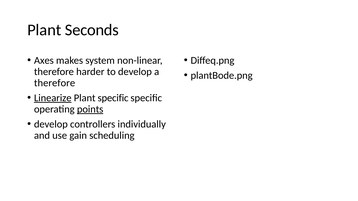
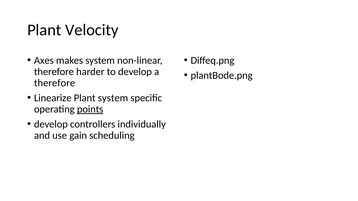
Seconds: Seconds -> Velocity
Linearize underline: present -> none
Plant specific: specific -> system
